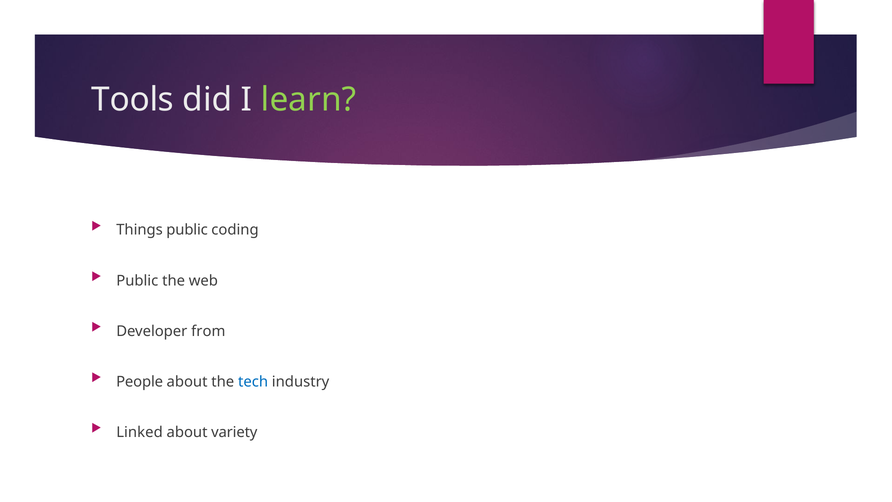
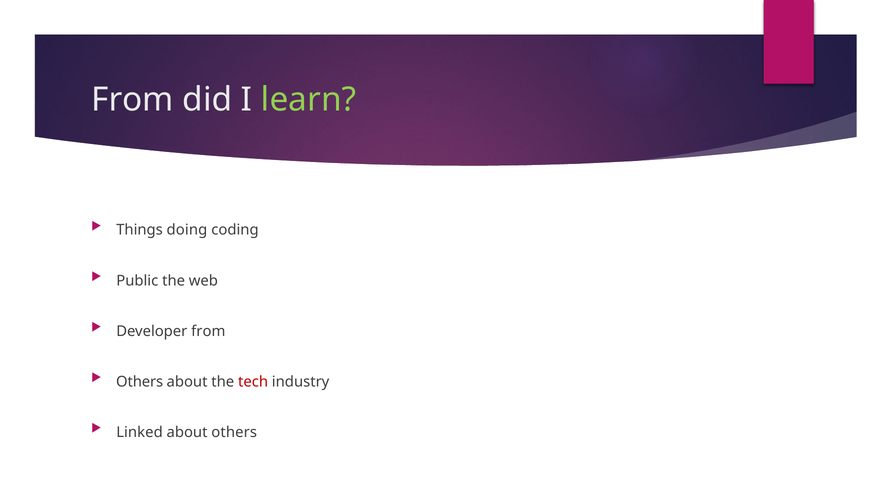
Tools at (133, 99): Tools -> From
Things public: public -> doing
People at (140, 382): People -> Others
tech colour: blue -> red
about variety: variety -> others
